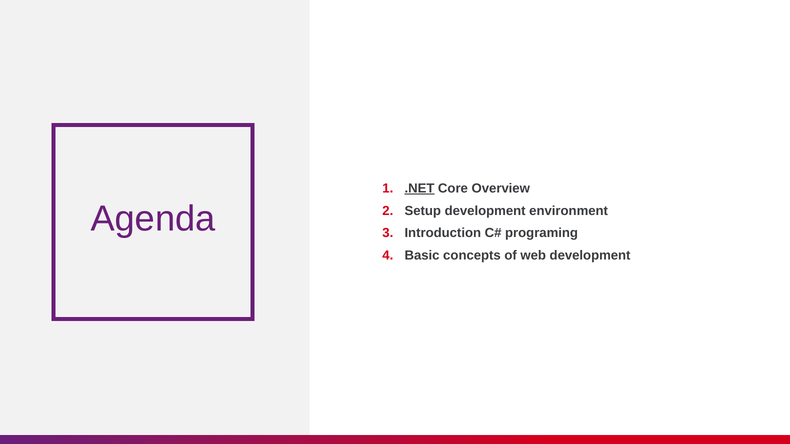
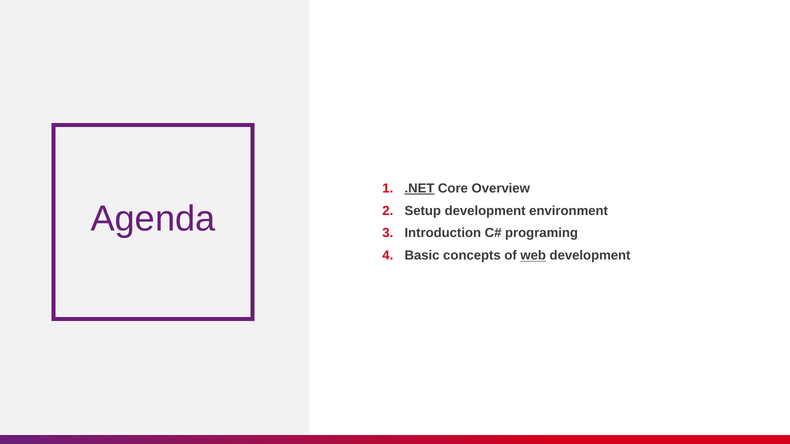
web underline: none -> present
